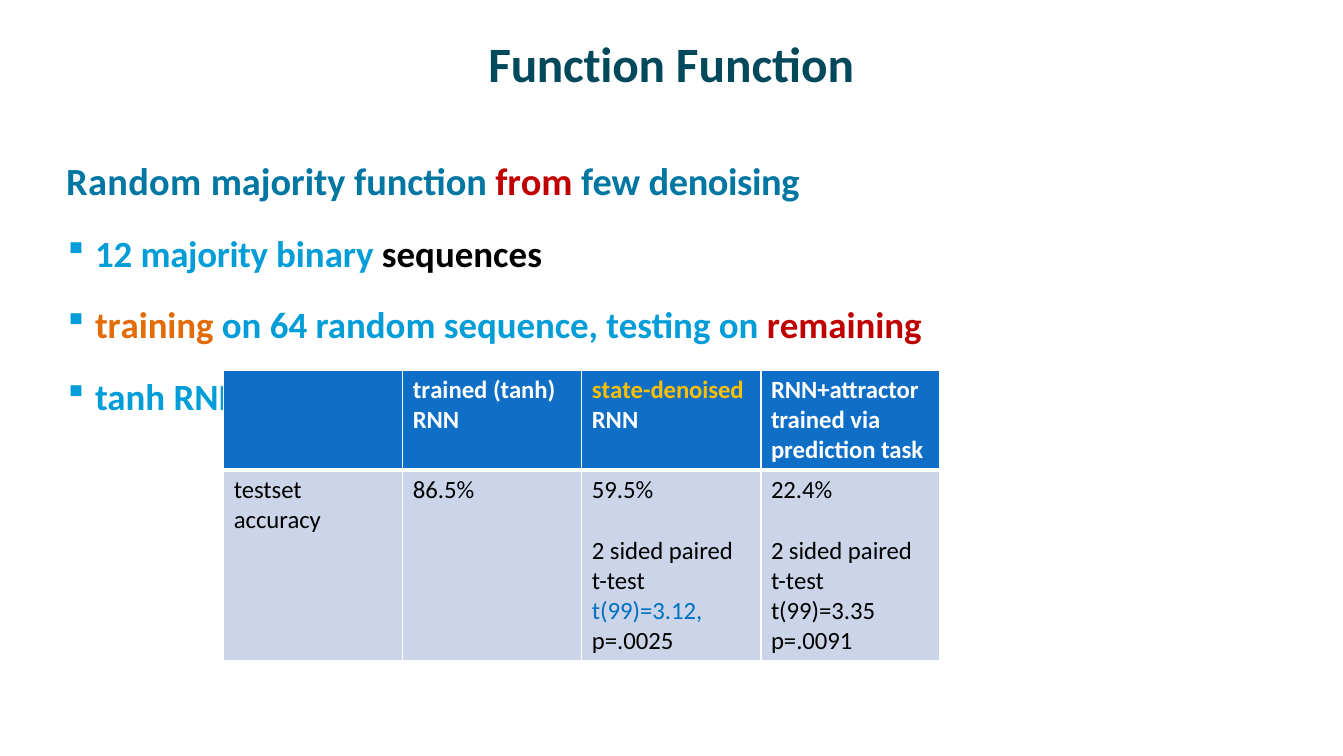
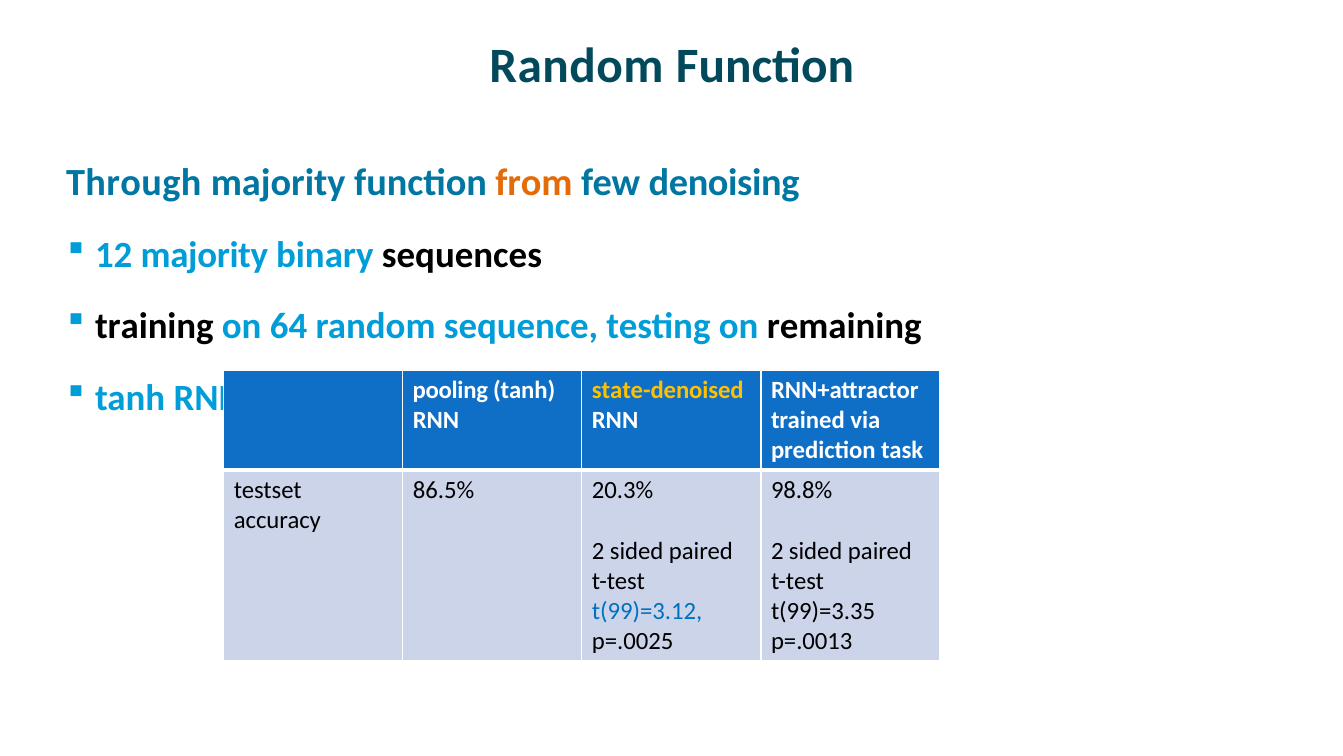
Function at (577, 66): Function -> Random
Random at (134, 182): Random -> Through
from colour: red -> orange
training colour: orange -> black
remaining colour: red -> black
trained at (450, 390): trained -> pooling
59.5%: 59.5% -> 20.3%
22.4%: 22.4% -> 98.8%
p=.0091: p=.0091 -> p=.0013
